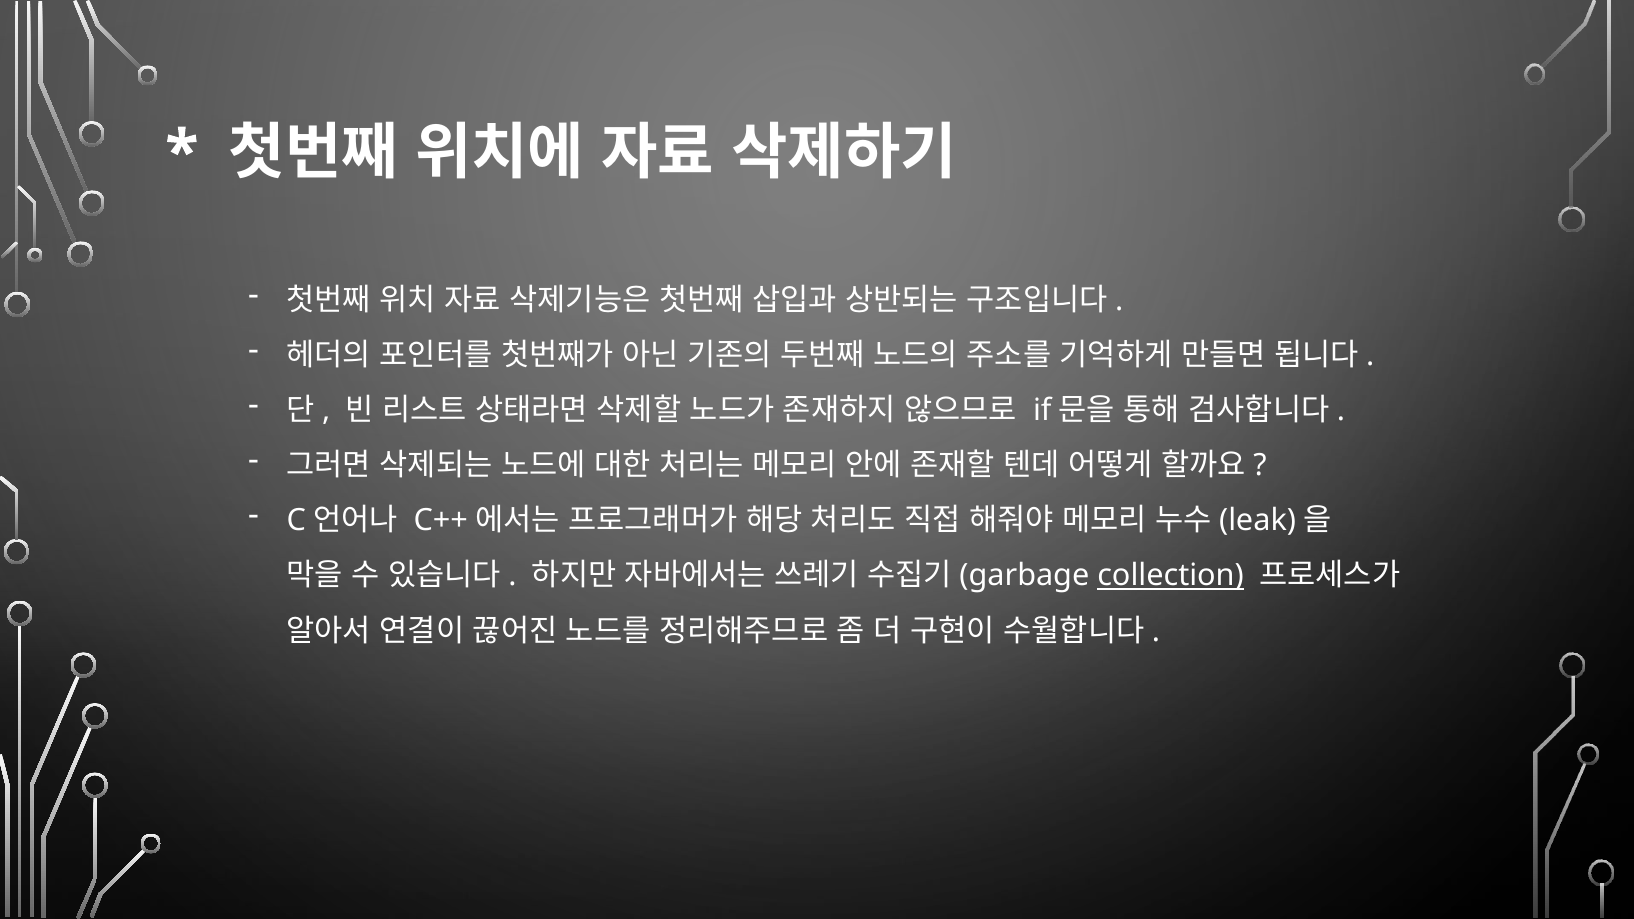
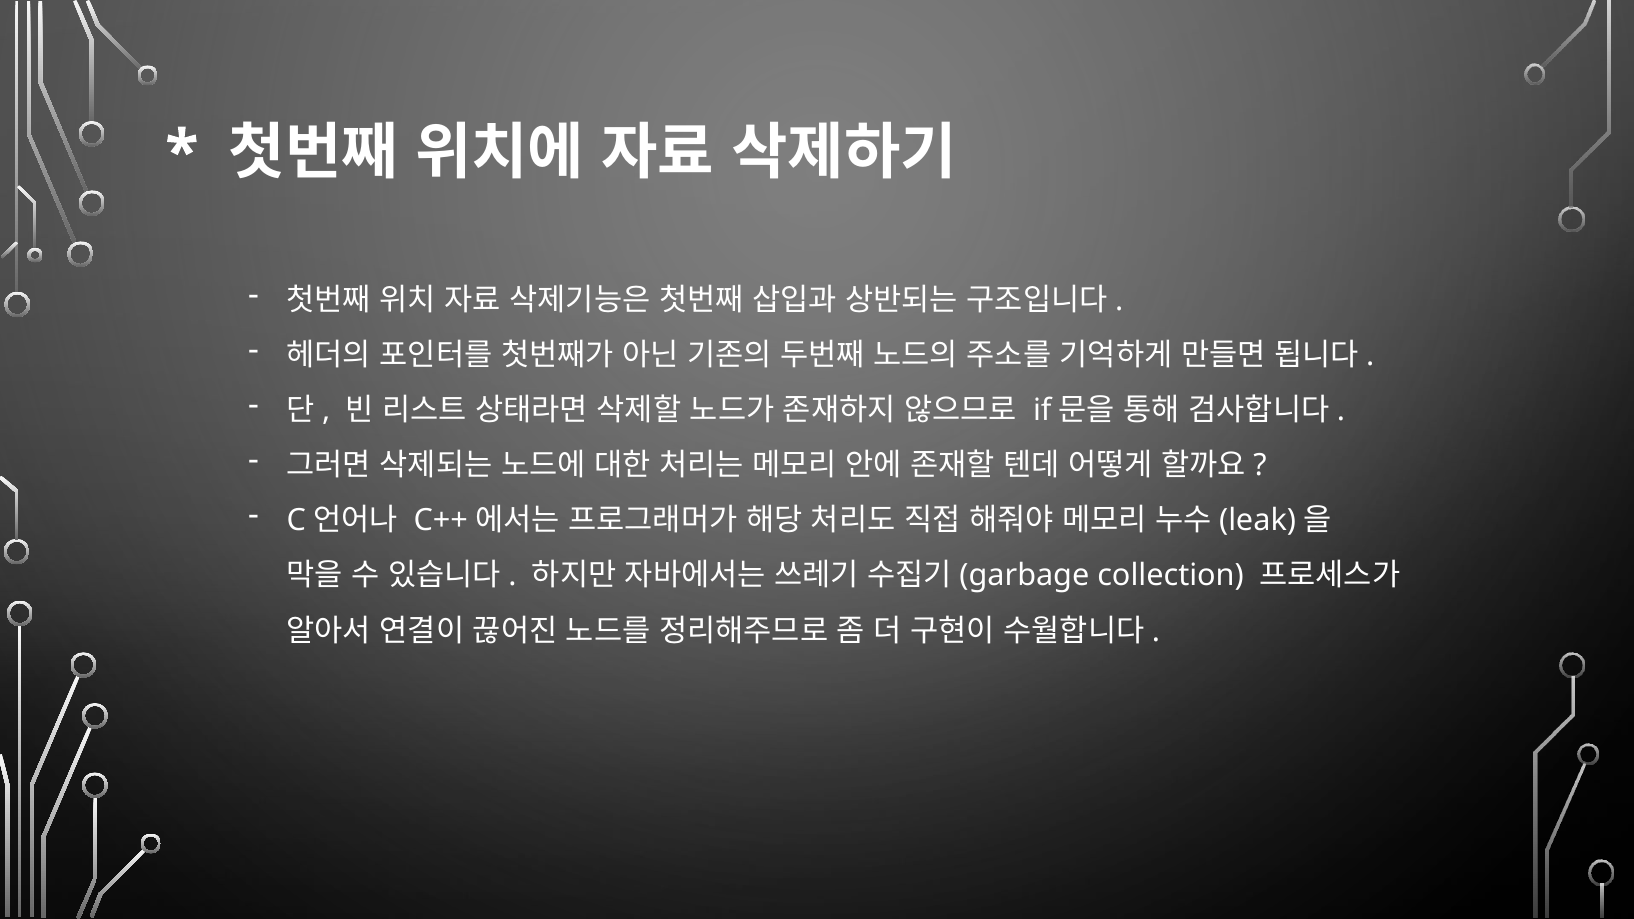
collection underline: present -> none
